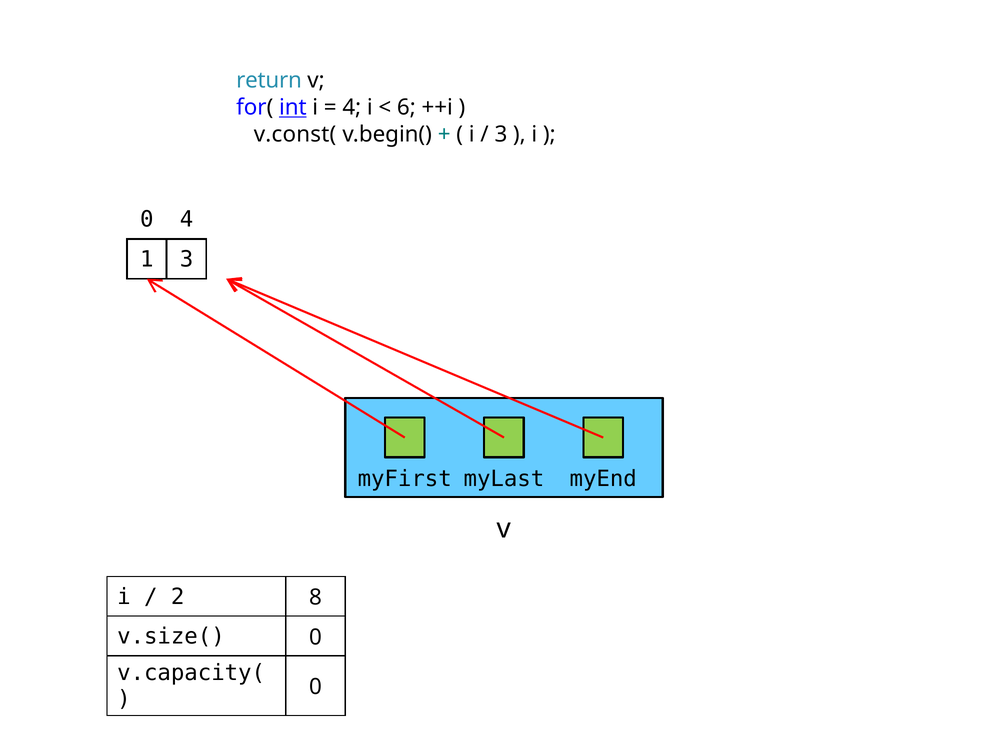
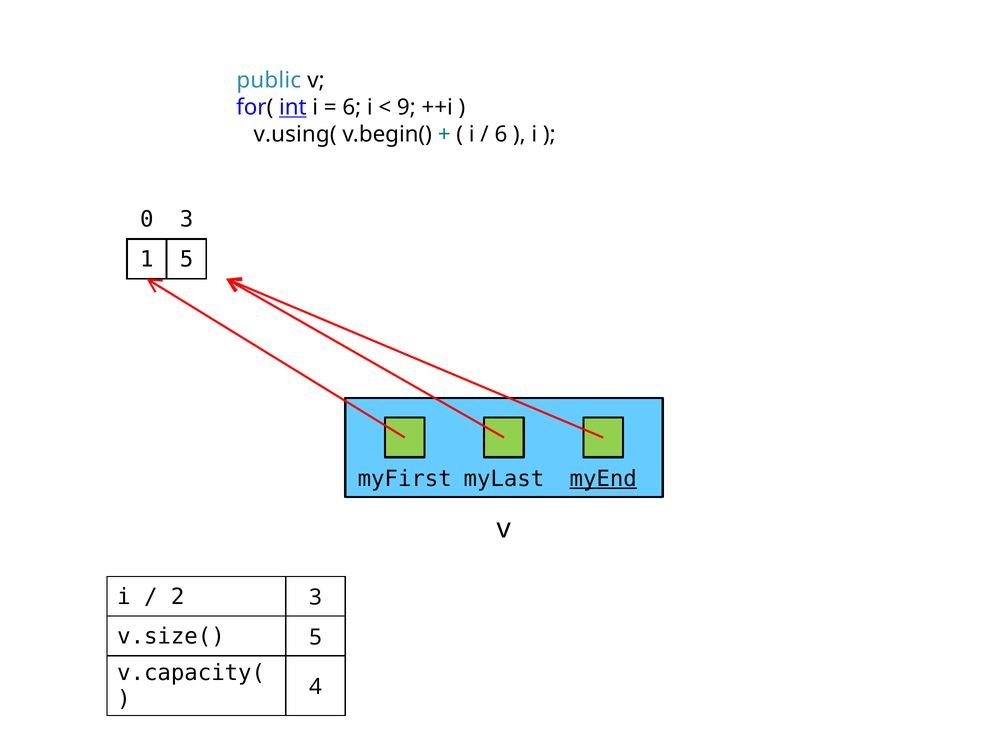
return: return -> public
4 at (352, 107): 4 -> 6
6: 6 -> 9
v.const(: v.const( -> v.using(
3 at (501, 134): 3 -> 6
0 4: 4 -> 3
1 3: 3 -> 5
myEnd underline: none -> present
2 8: 8 -> 3
v.size( 0: 0 -> 5
0 at (315, 687): 0 -> 4
